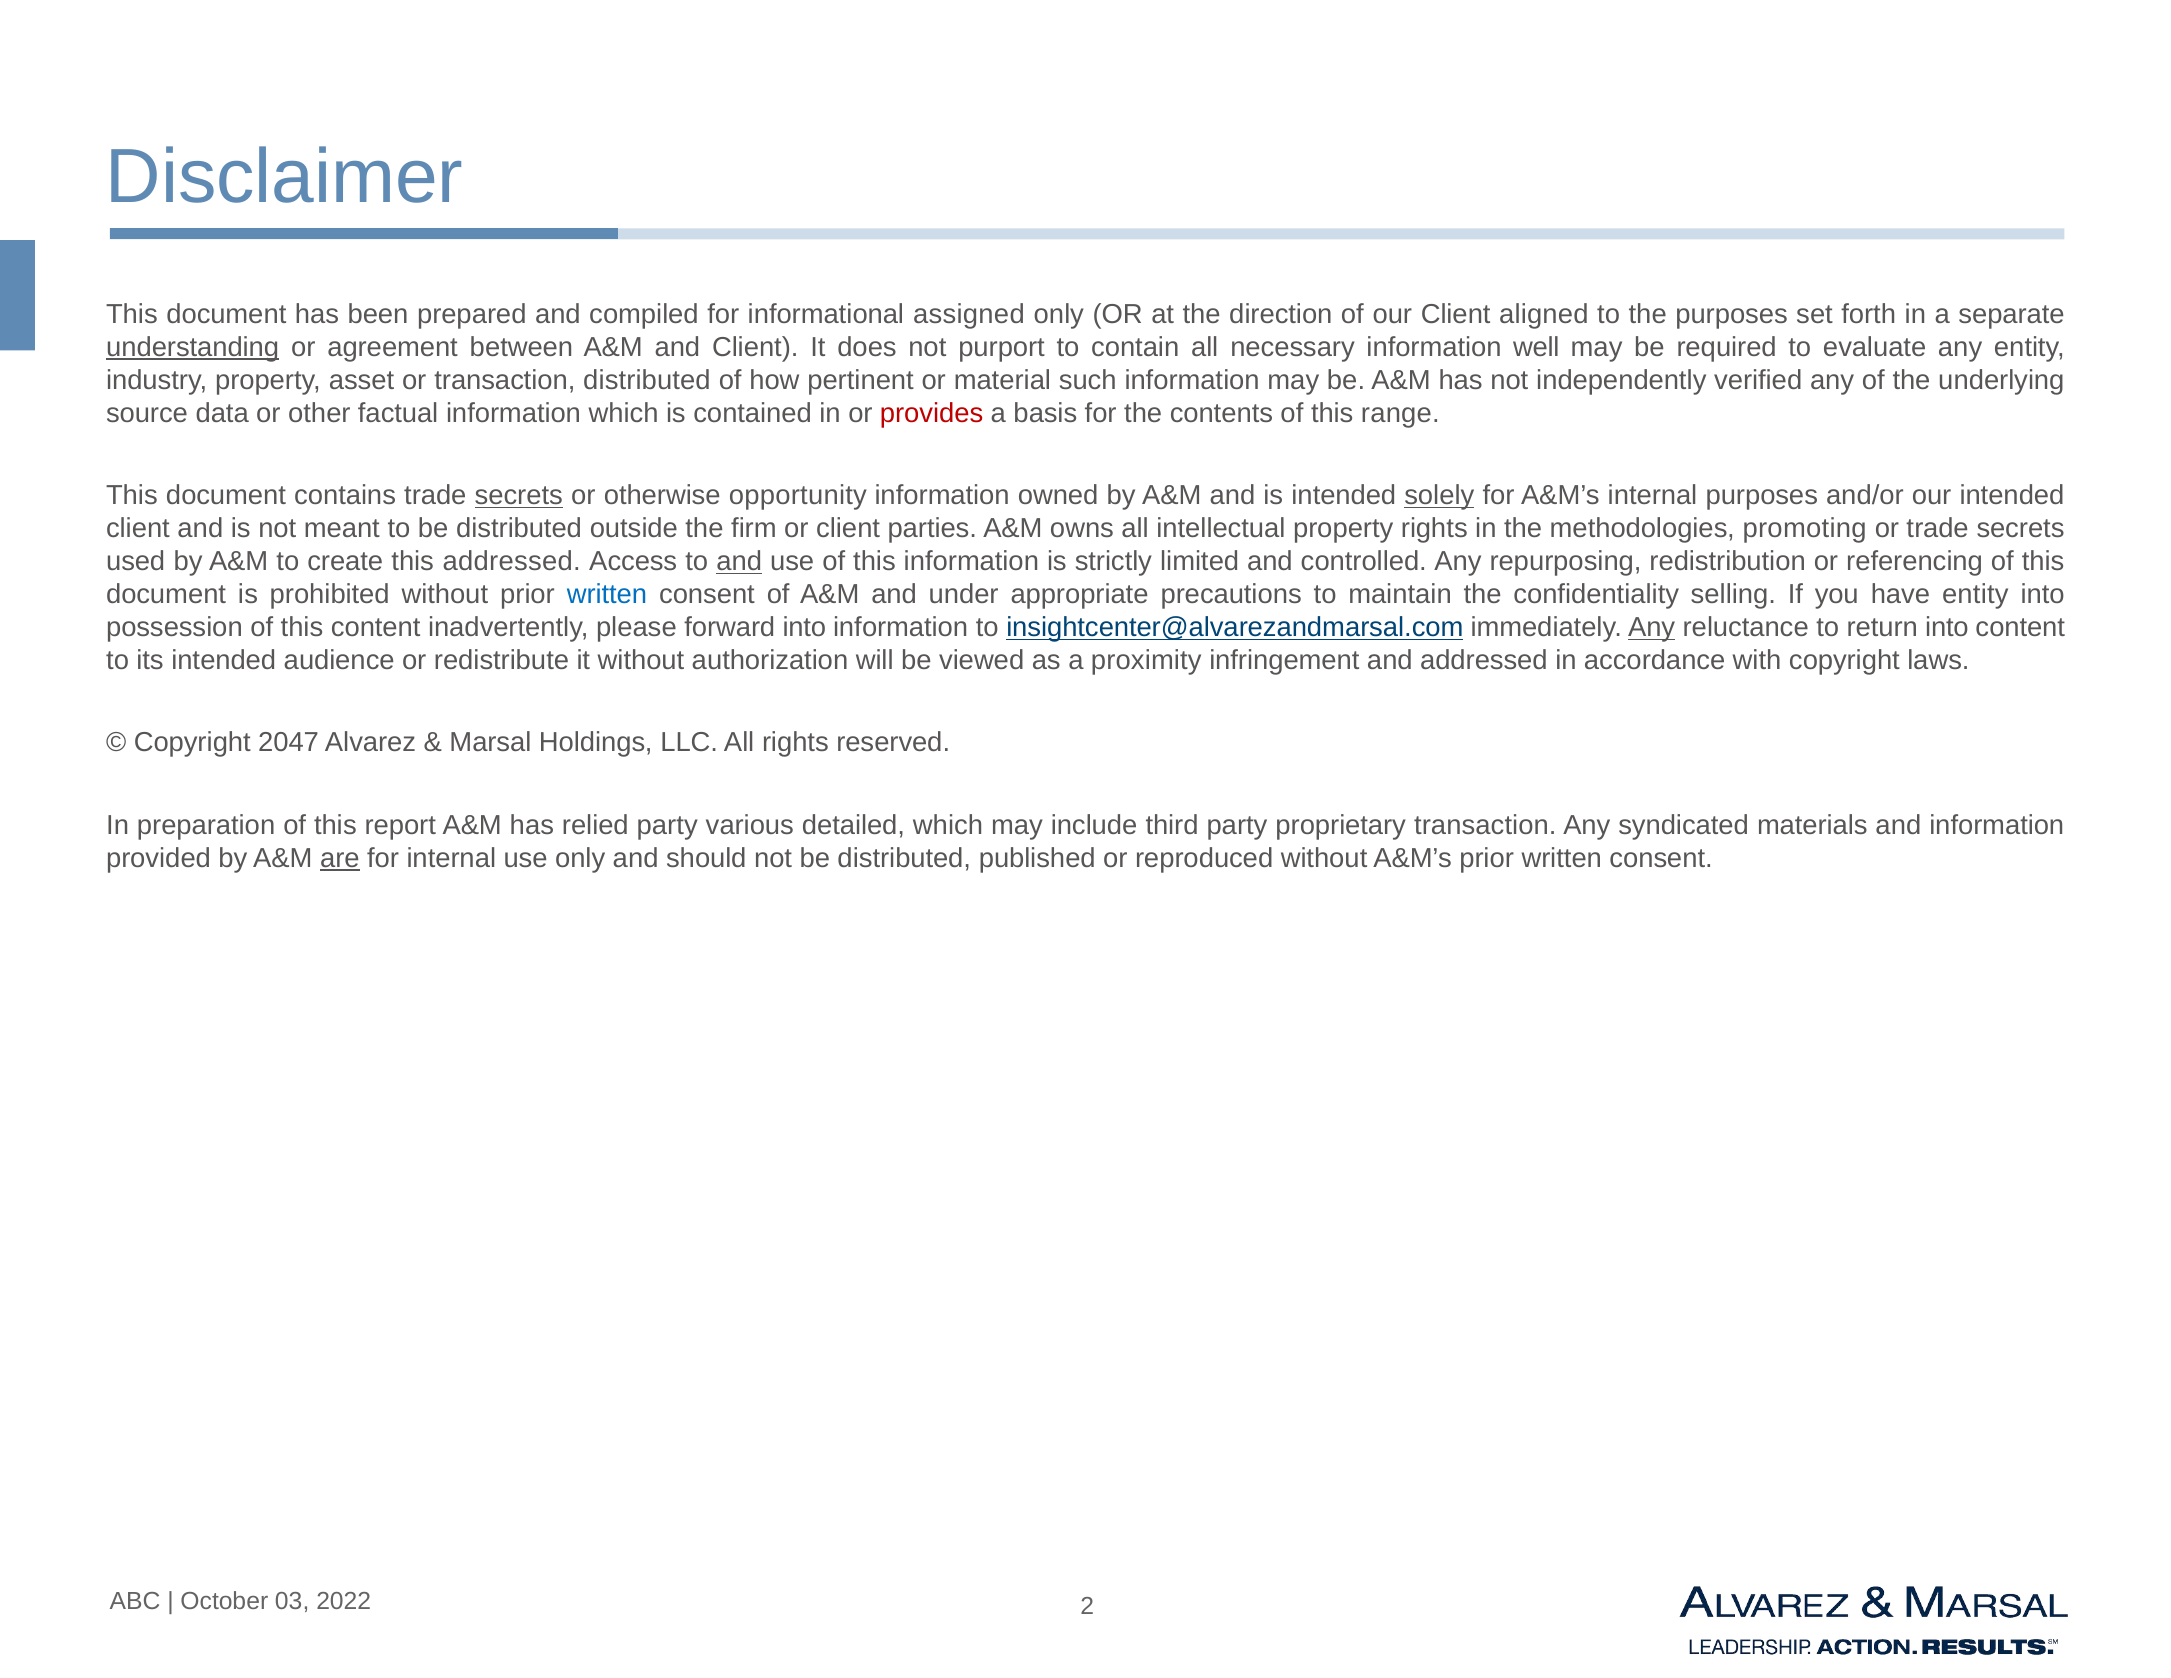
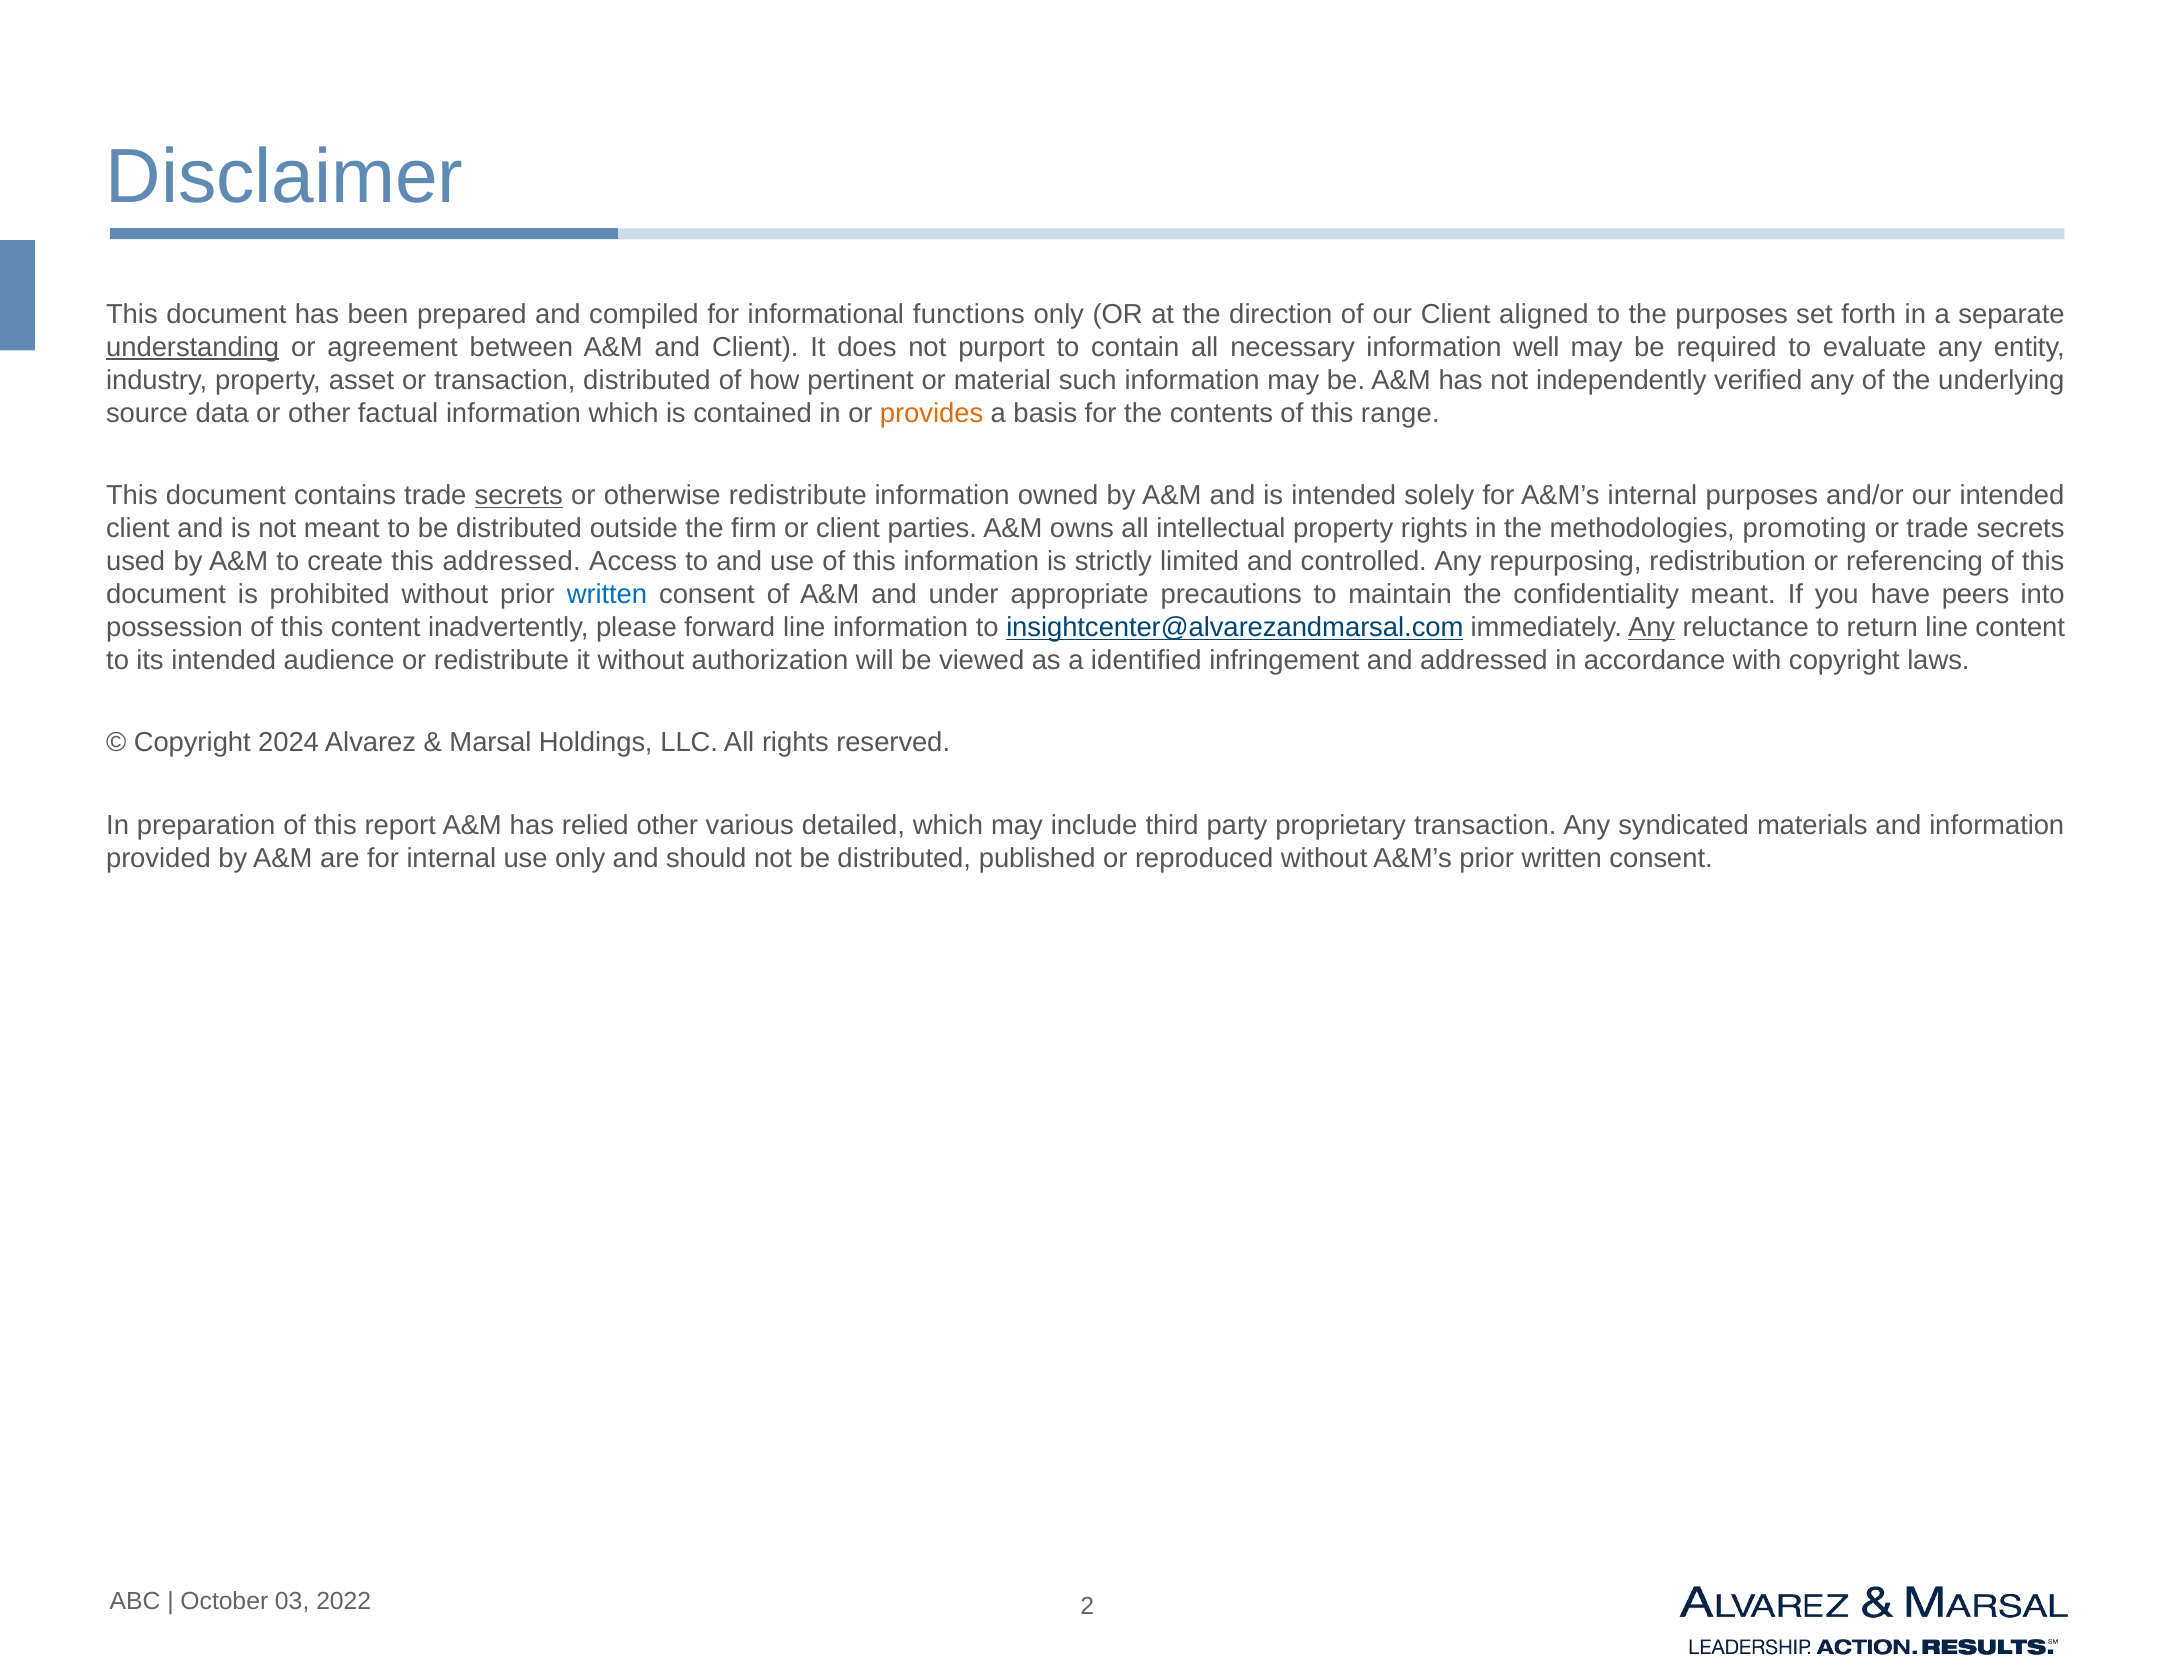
assigned: assigned -> functions
provides colour: red -> orange
otherwise opportunity: opportunity -> redistribute
solely underline: present -> none
and at (739, 562) underline: present -> none
confidentiality selling: selling -> meant
have entity: entity -> peers
forward into: into -> line
return into: into -> line
proximity: proximity -> identified
2047: 2047 -> 2024
relied party: party -> other
are underline: present -> none
